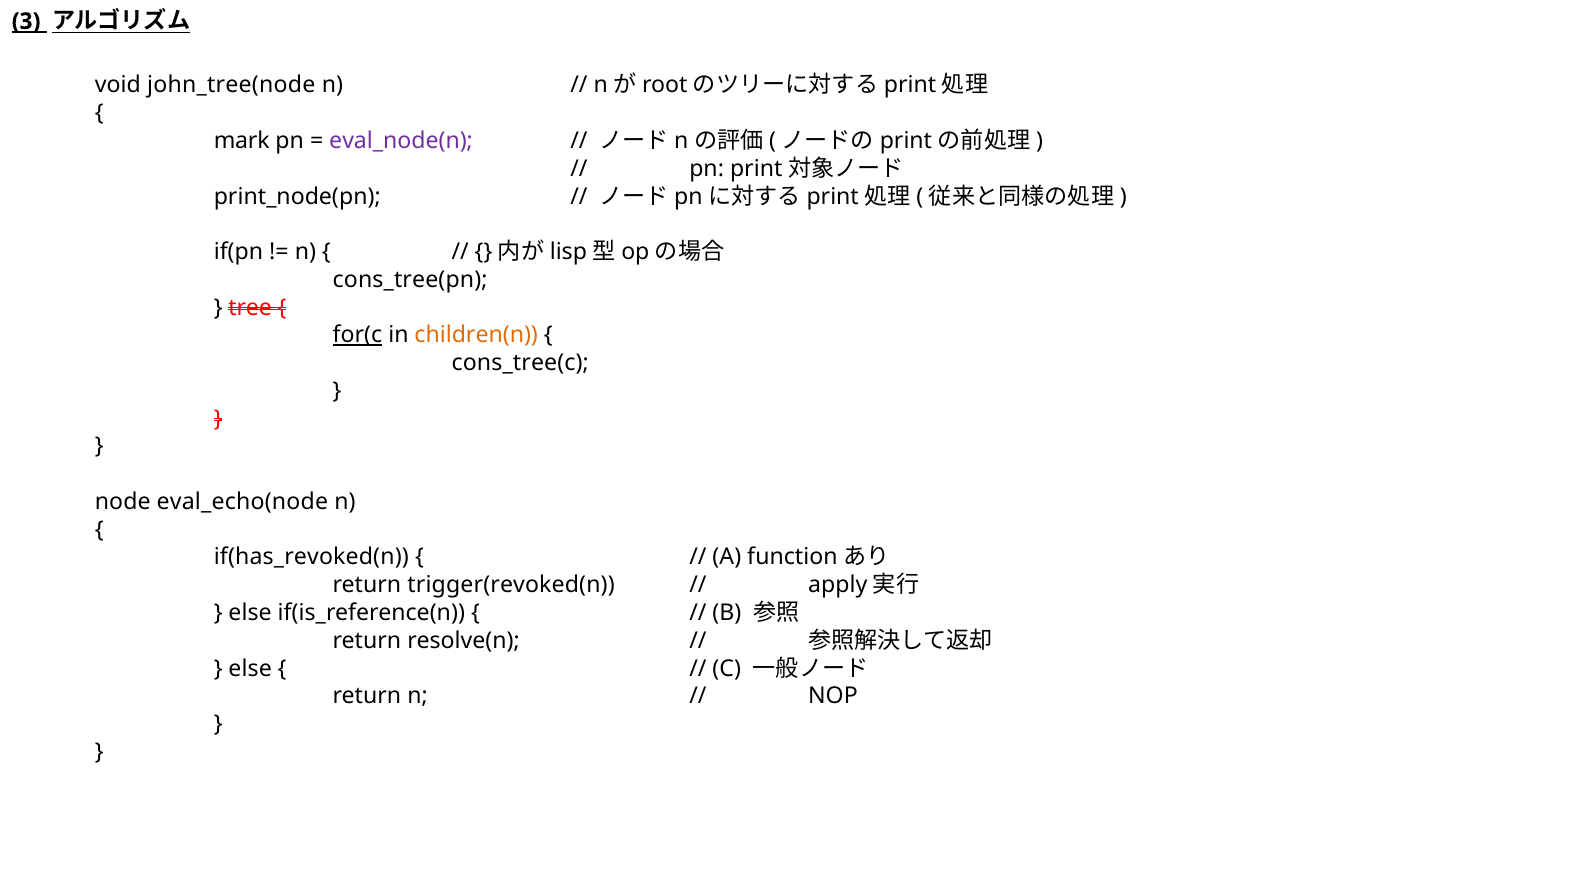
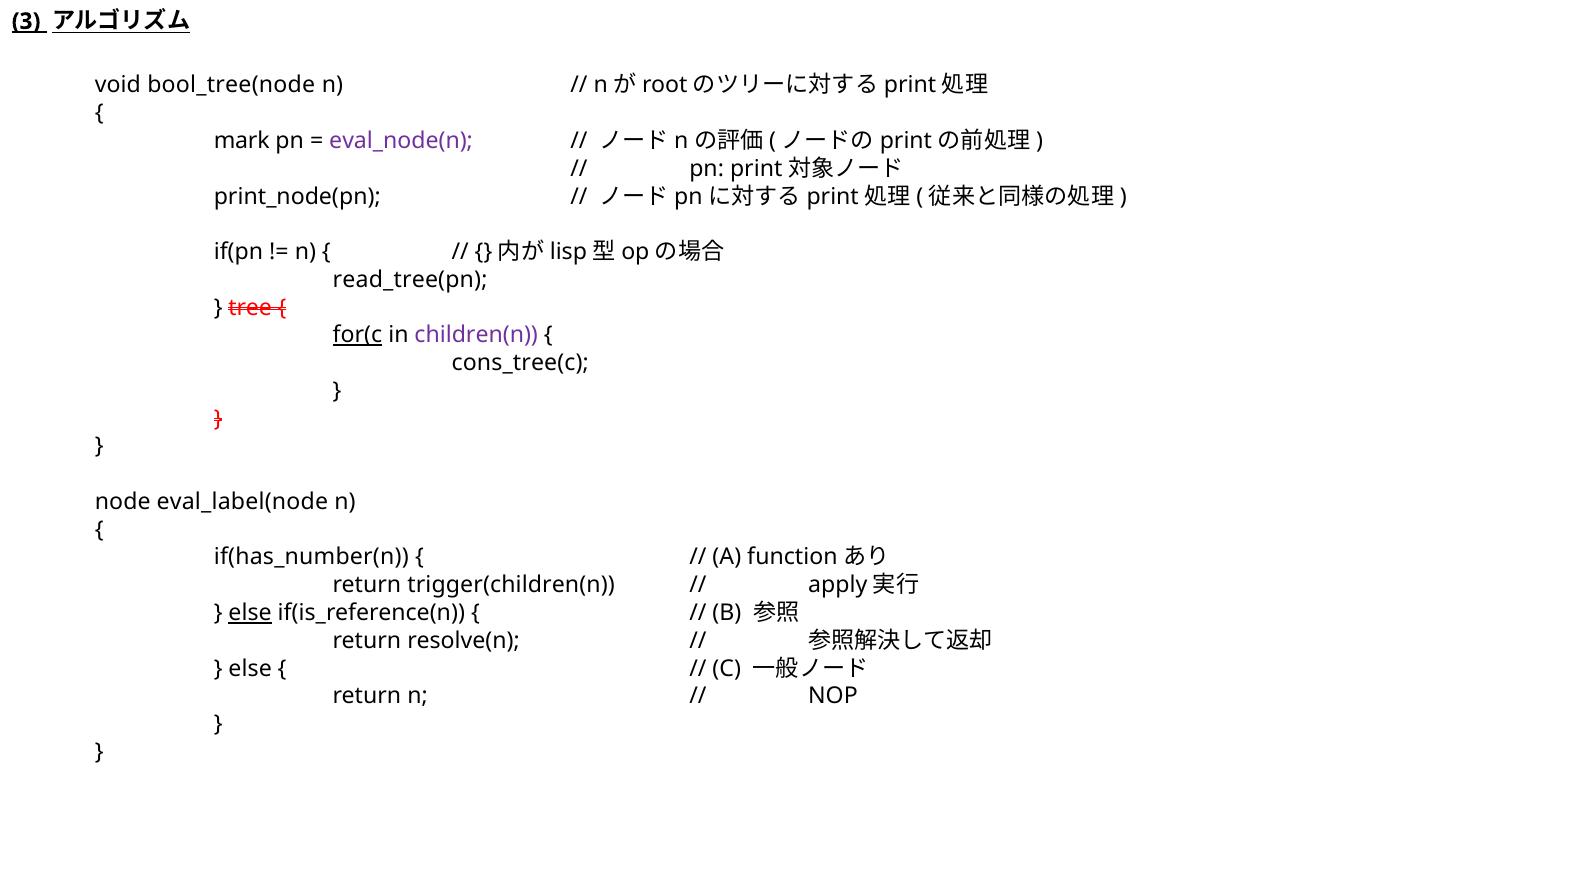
john_tree(node: john_tree(node -> bool_tree(node
cons_tree(pn: cons_tree(pn -> read_tree(pn
children(n colour: orange -> purple
eval_echo(node: eval_echo(node -> eval_label(node
if(has_revoked(n: if(has_revoked(n -> if(has_number(n
trigger(revoked(n: trigger(revoked(n -> trigger(children(n
else at (250, 613) underline: none -> present
